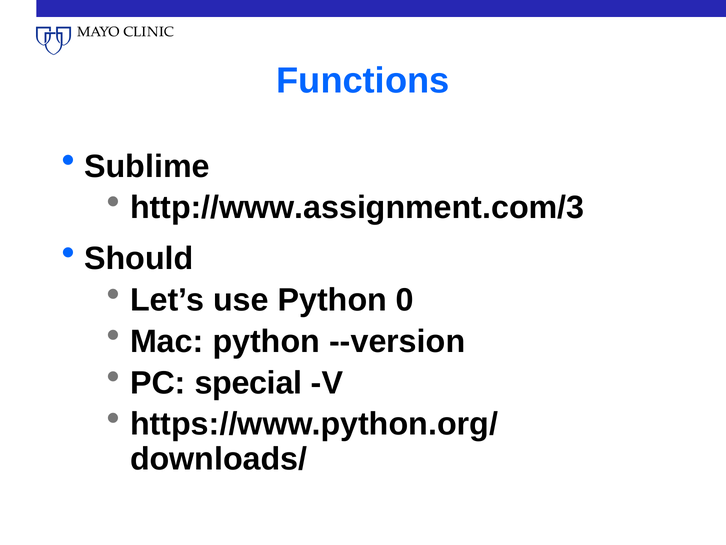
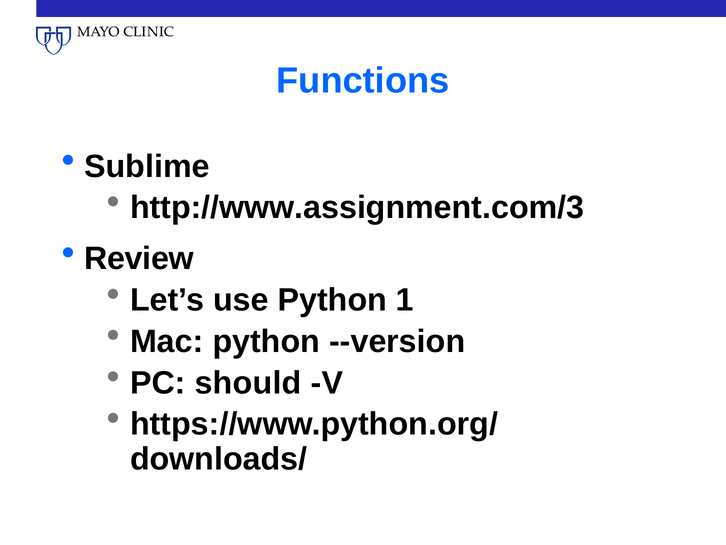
Should: Should -> Review
0: 0 -> 1
special: special -> should
